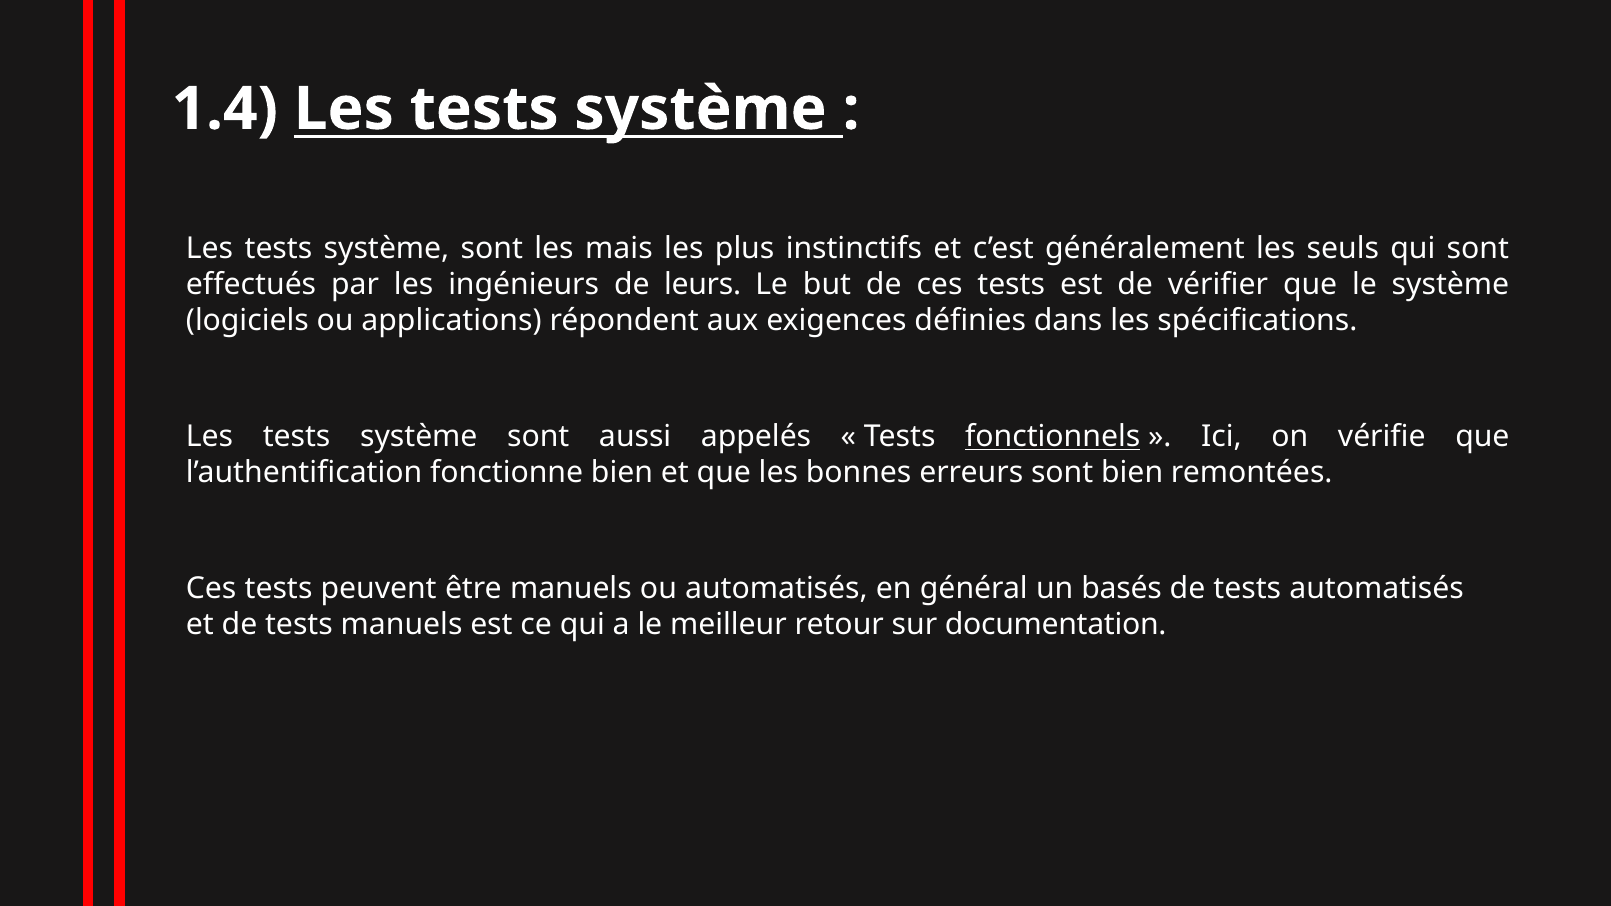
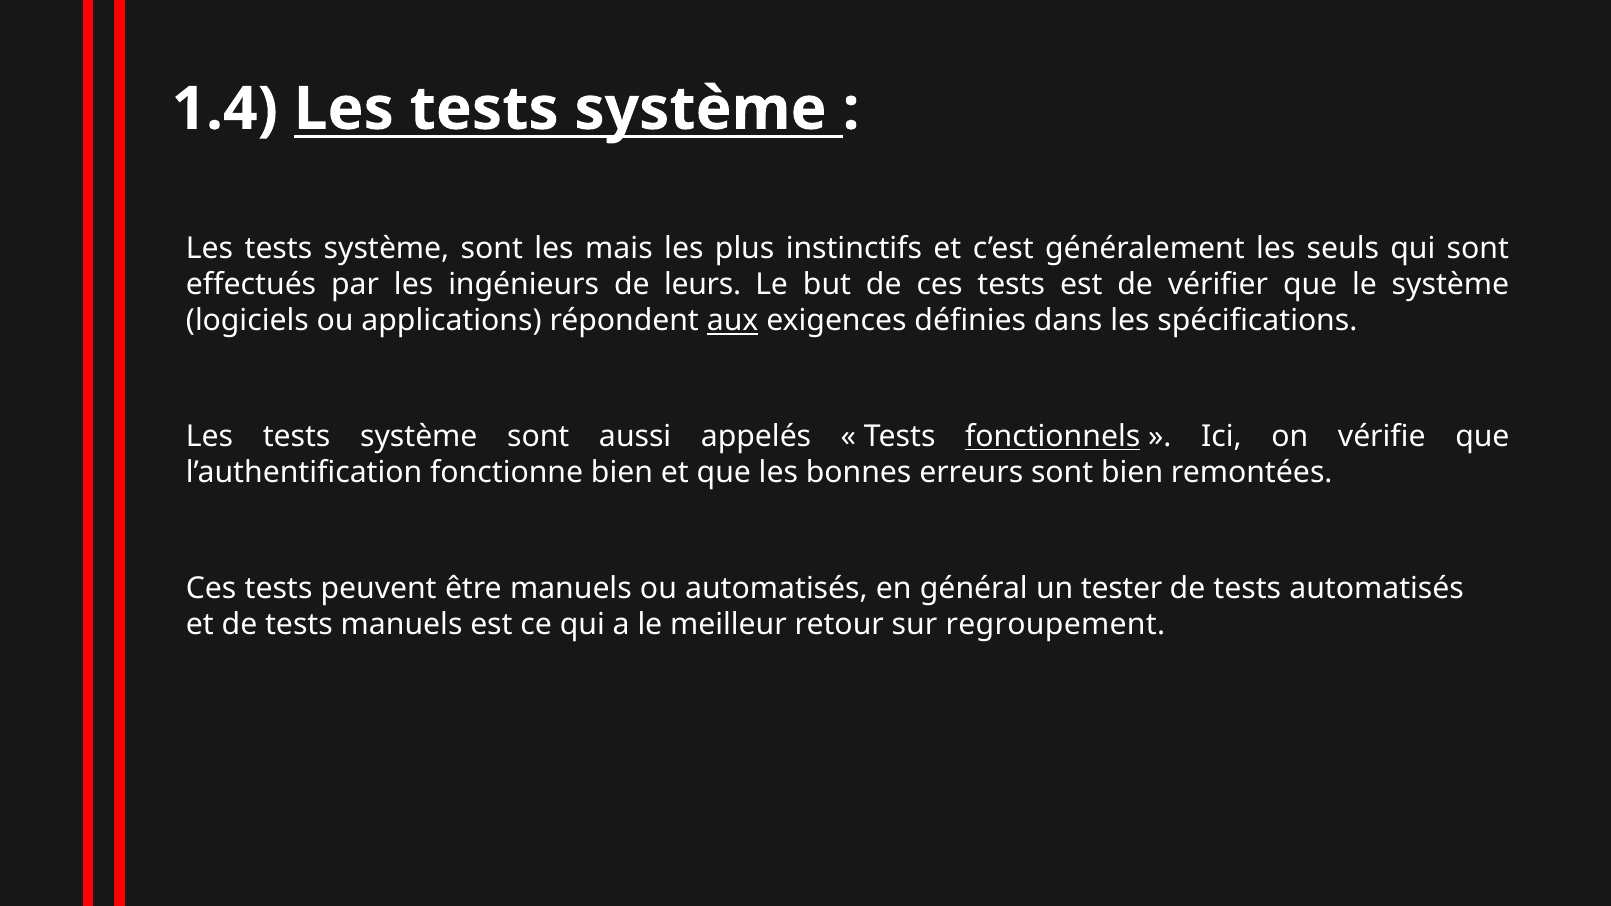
aux underline: none -> present
basés: basés -> tester
documentation: documentation -> regroupement
